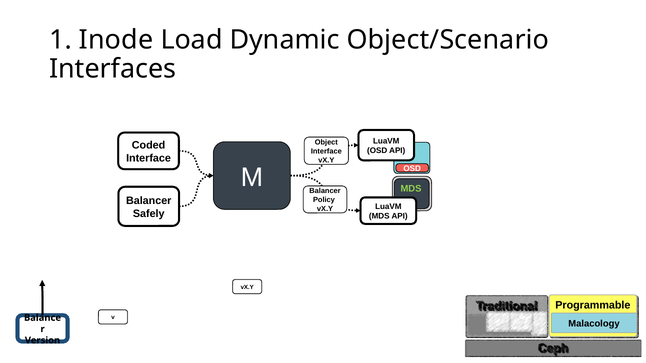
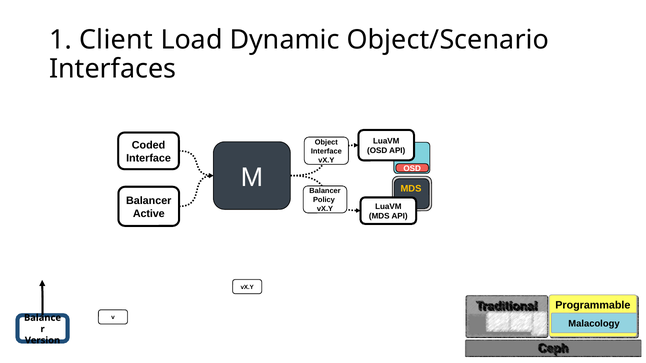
Inode: Inode -> Client
MDS at (411, 189) colour: light green -> yellow
Safely: Safely -> Active
